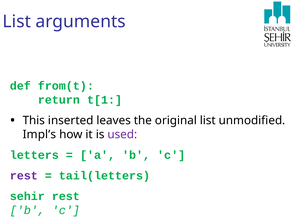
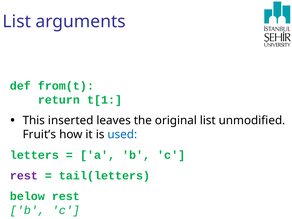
Impl’s: Impl’s -> Fruit’s
used colour: purple -> blue
sehir: sehir -> below
